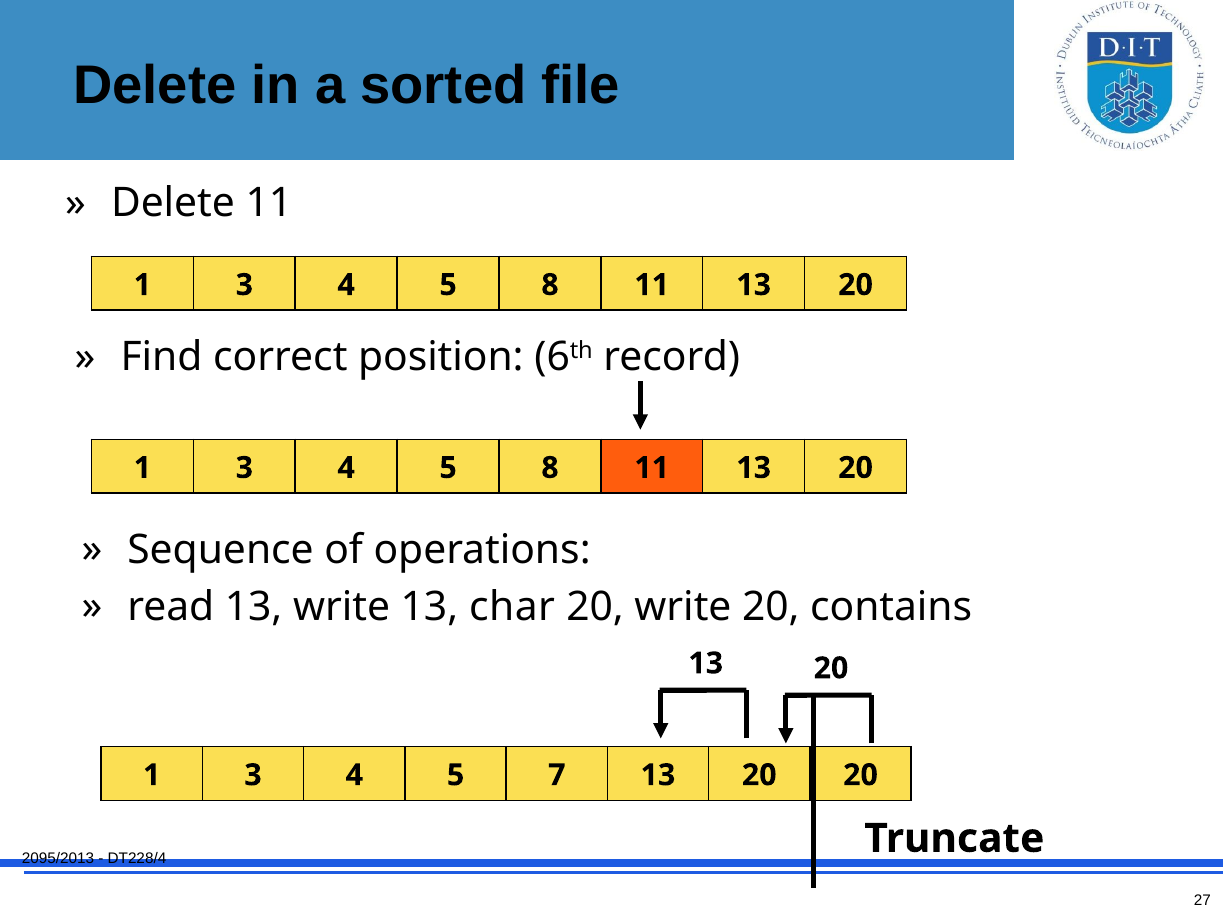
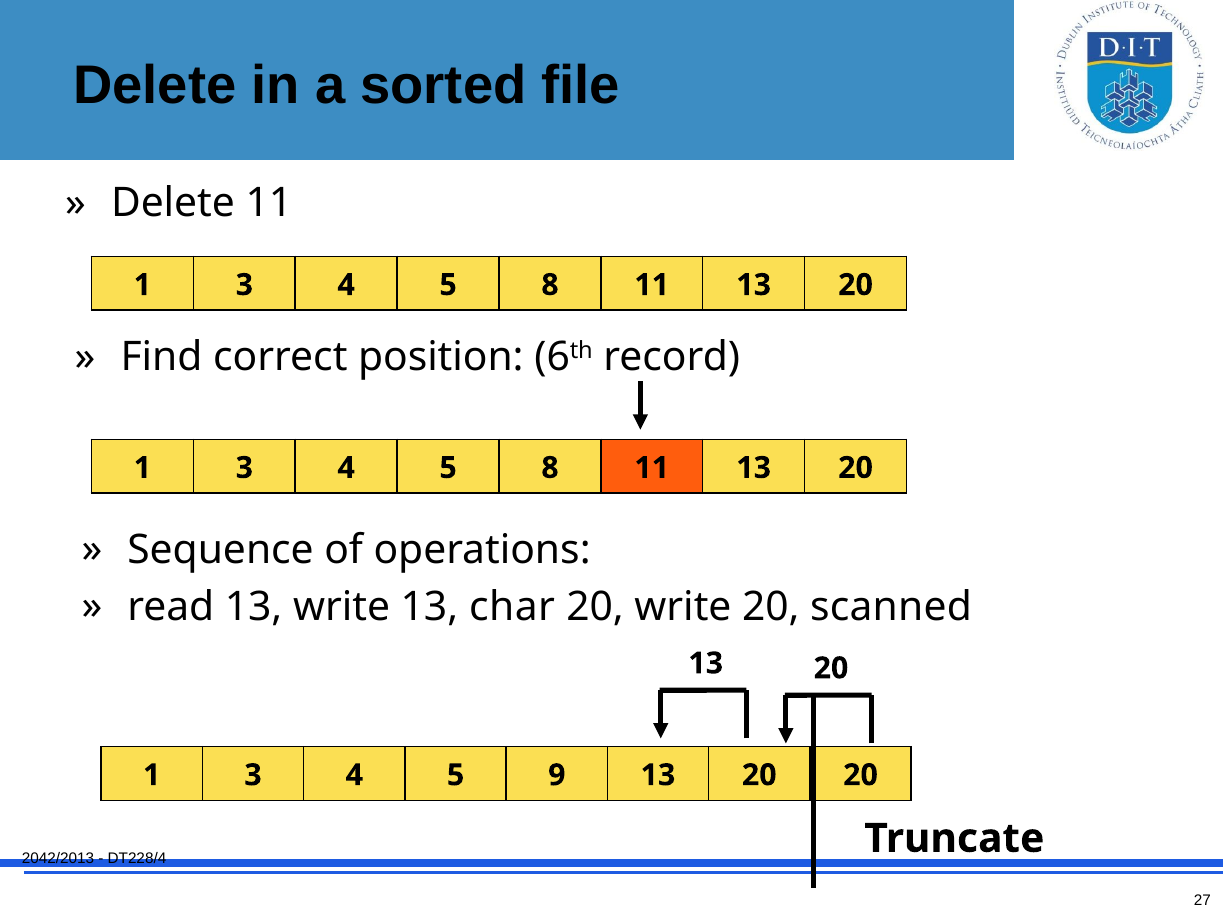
contains: contains -> scanned
7: 7 -> 9
2095/2013: 2095/2013 -> 2042/2013
